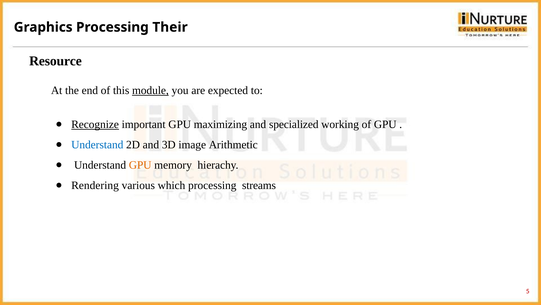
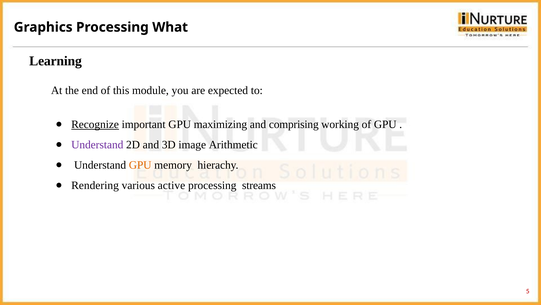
Their: Their -> What
Resource: Resource -> Learning
module underline: present -> none
specialized: specialized -> comprising
Understand at (97, 144) colour: blue -> purple
which: which -> active
